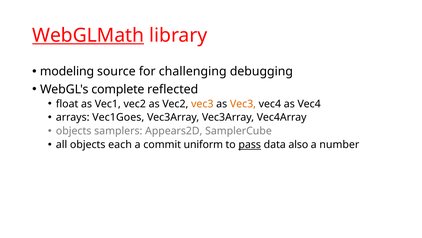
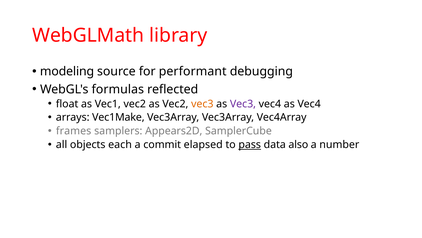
WebGLMath underline: present -> none
challenging: challenging -> performant
complete: complete -> formulas
Vec3 at (243, 104) colour: orange -> purple
Vec1Goes: Vec1Goes -> Vec1Make
objects at (74, 131): objects -> frames
uniform: uniform -> elapsed
